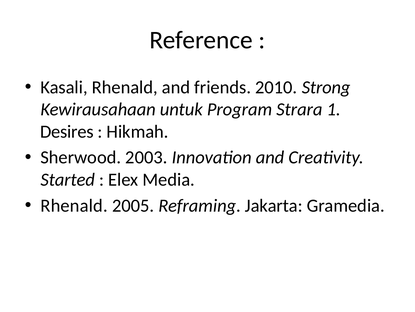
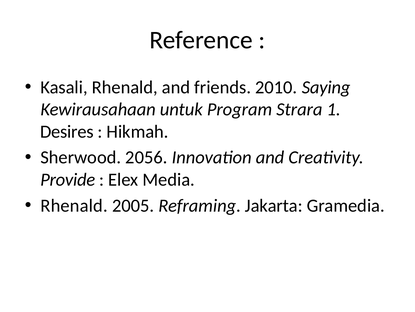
Strong: Strong -> Saying
2003: 2003 -> 2056
Started: Started -> Provide
